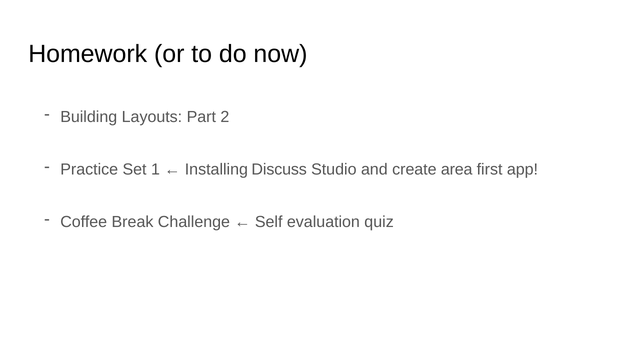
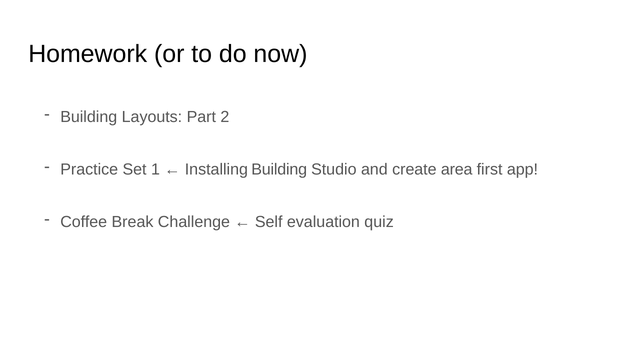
Installing Discuss: Discuss -> Building
